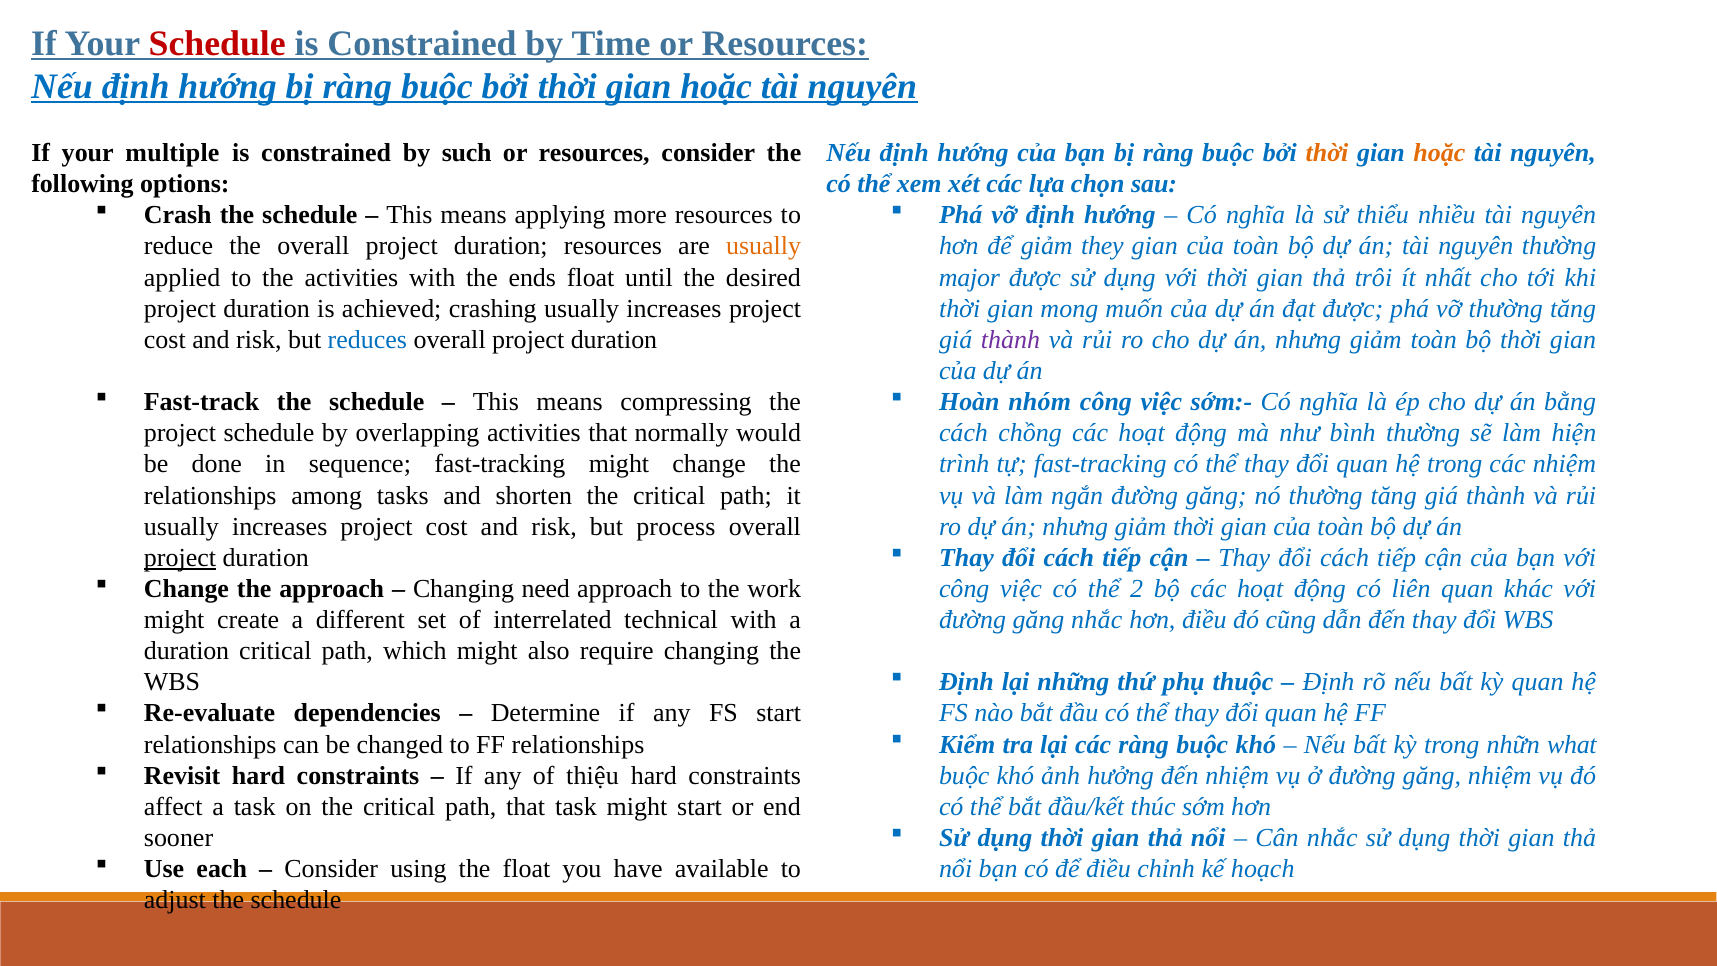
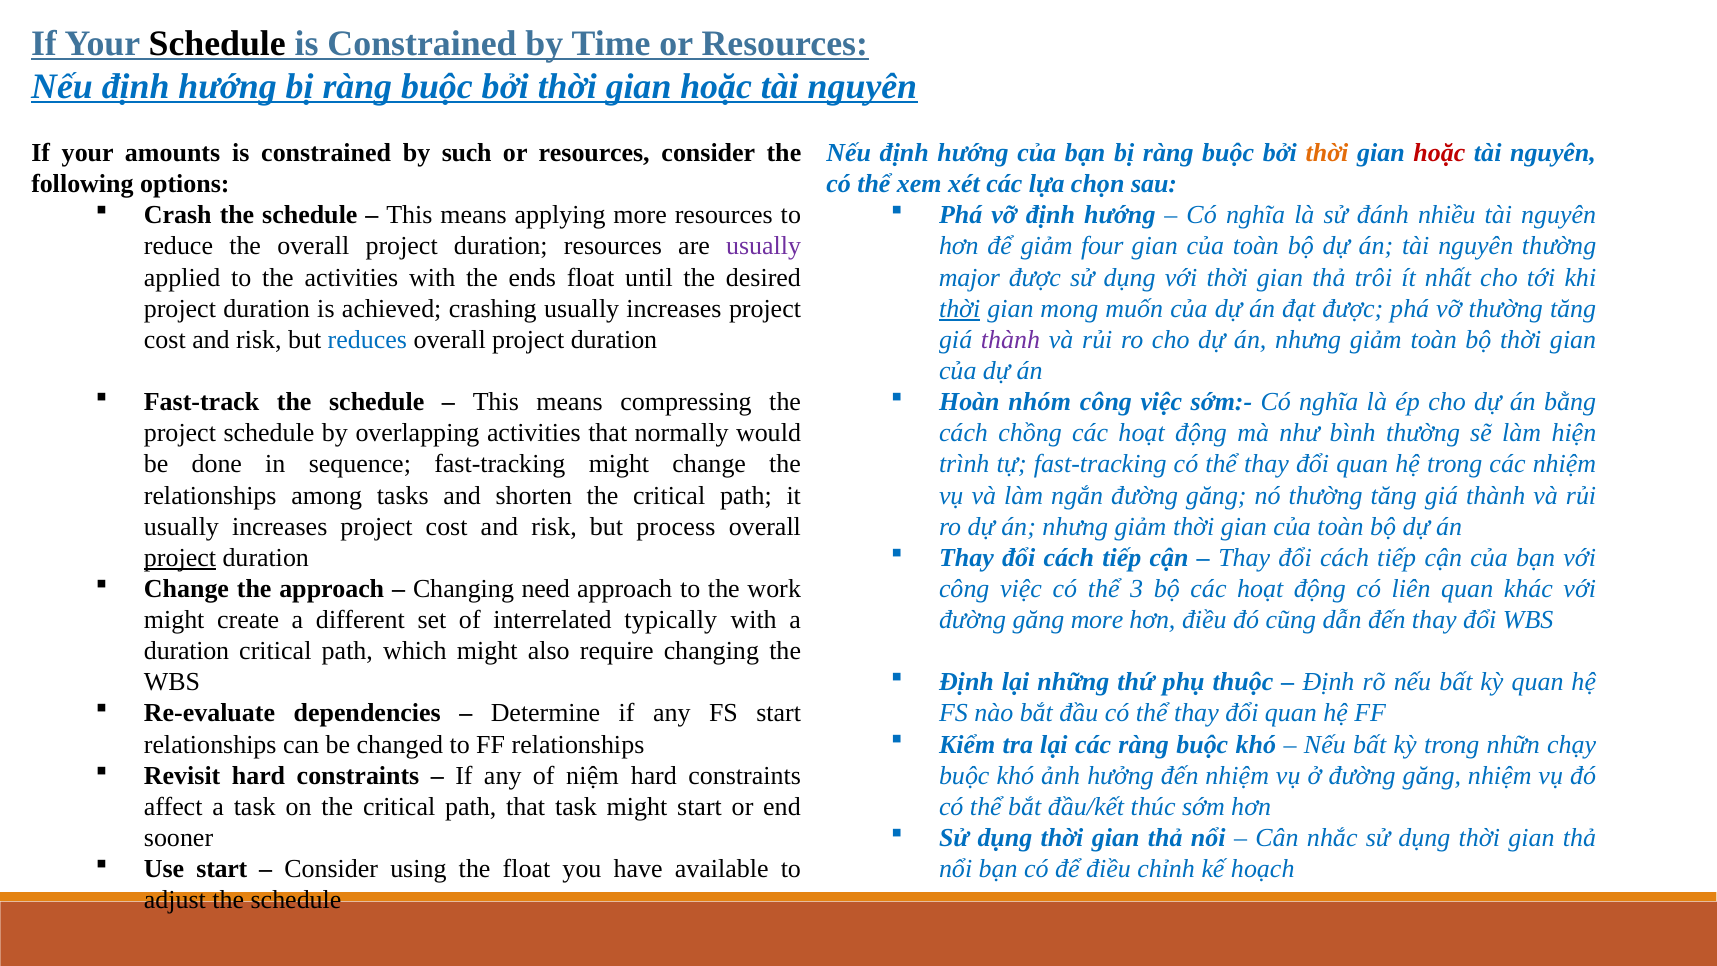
Schedule at (217, 44) colour: red -> black
multiple: multiple -> amounts
hoặc at (1439, 153) colour: orange -> red
thiểu: thiểu -> đánh
usually at (764, 246) colour: orange -> purple
they: they -> four
thời at (960, 309) underline: none -> present
2: 2 -> 3
technical: technical -> typically
găng nhắc: nhắc -> more
what: what -> chạy
thiệu: thiệu -> niệm
Use each: each -> start
